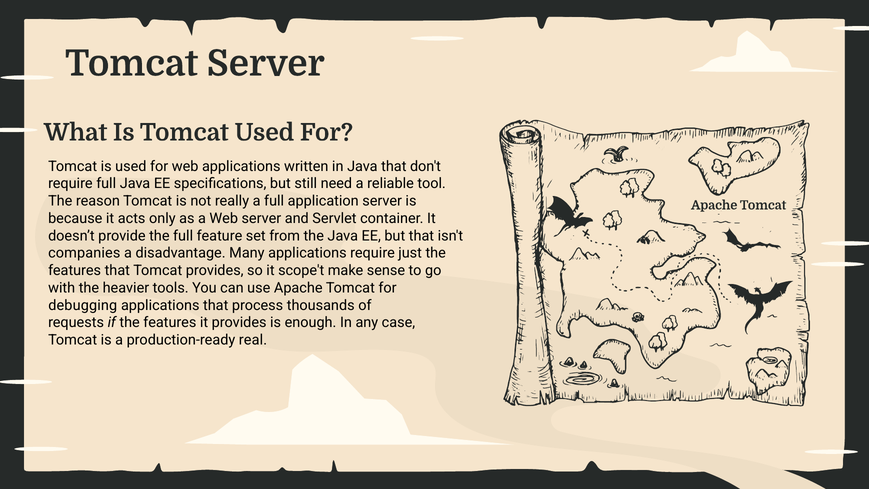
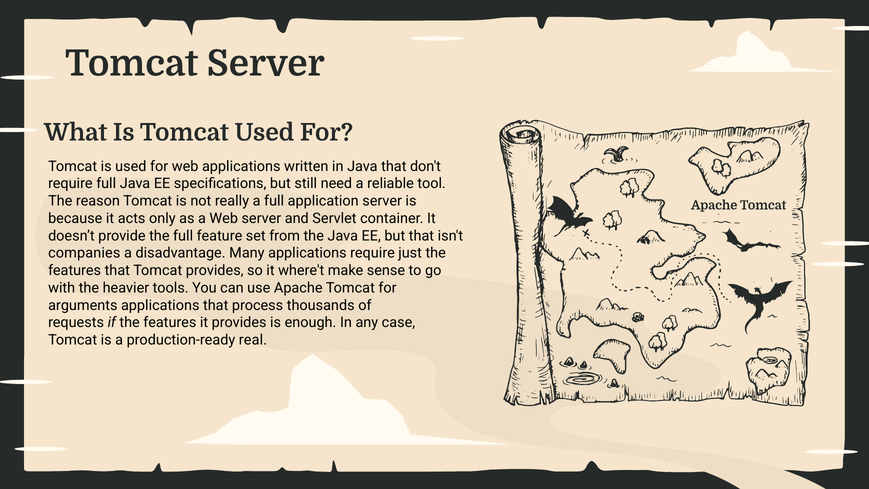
scope't: scope't -> where't
debugging: debugging -> arguments
